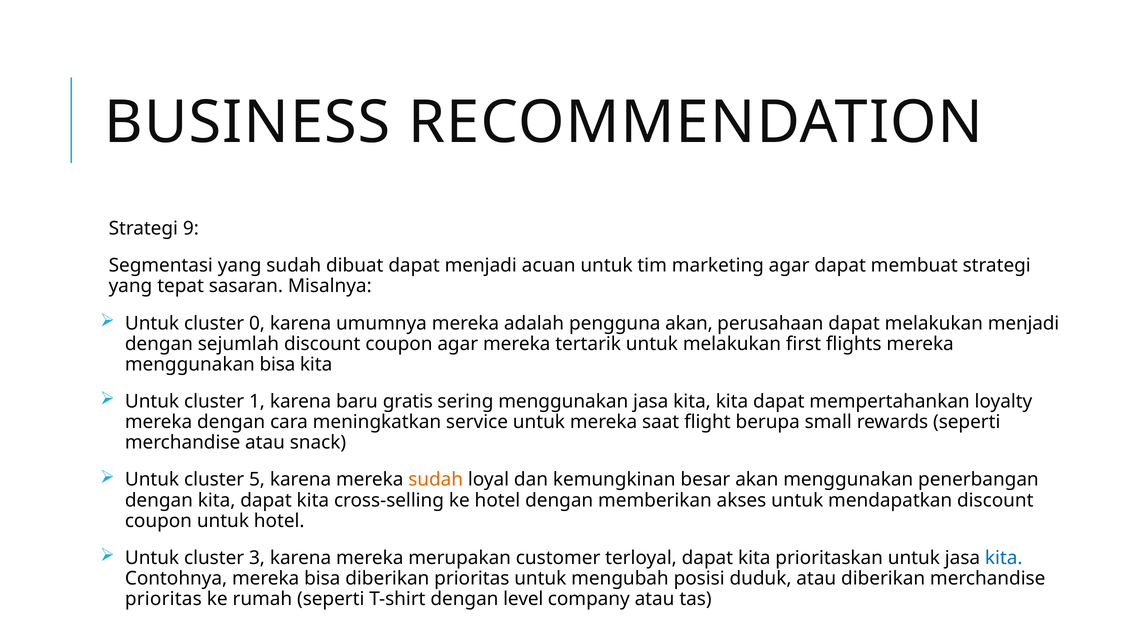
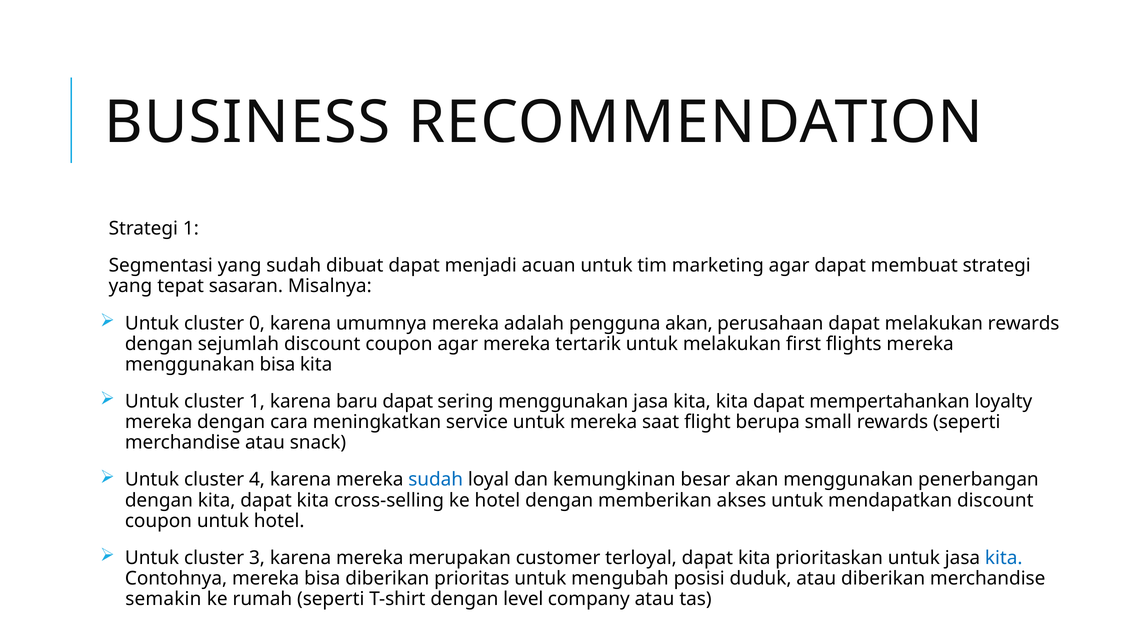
Strategi 9: 9 -> 1
melakukan menjadi: menjadi -> rewards
baru gratis: gratis -> dapat
5: 5 -> 4
sudah at (436, 480) colour: orange -> blue
prioritas at (163, 599): prioritas -> semakin
